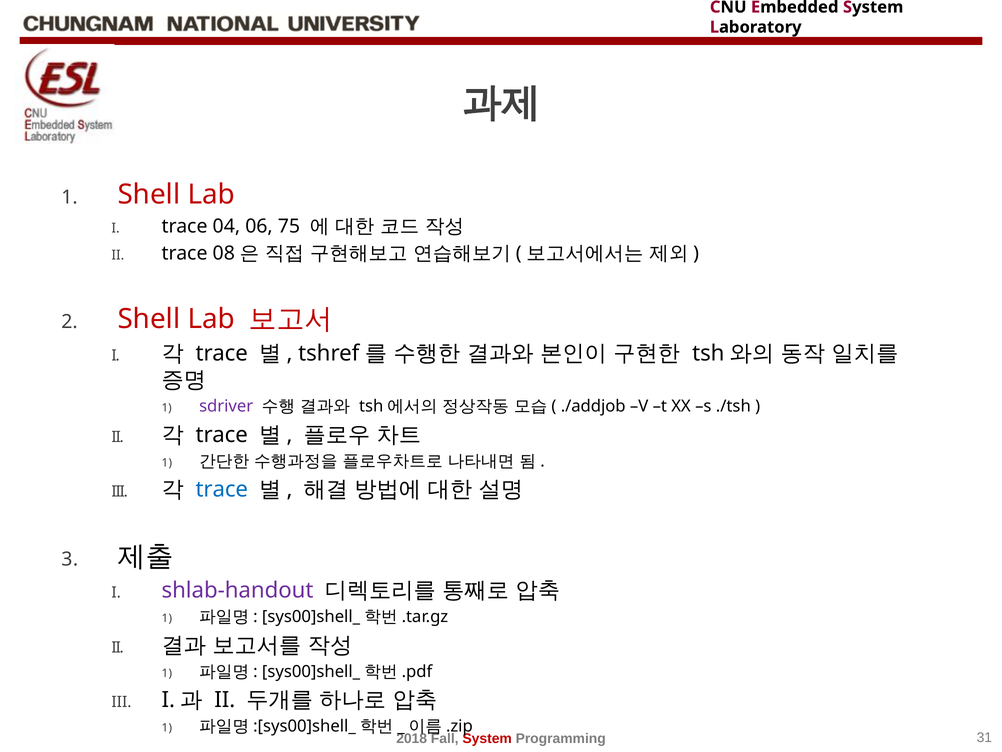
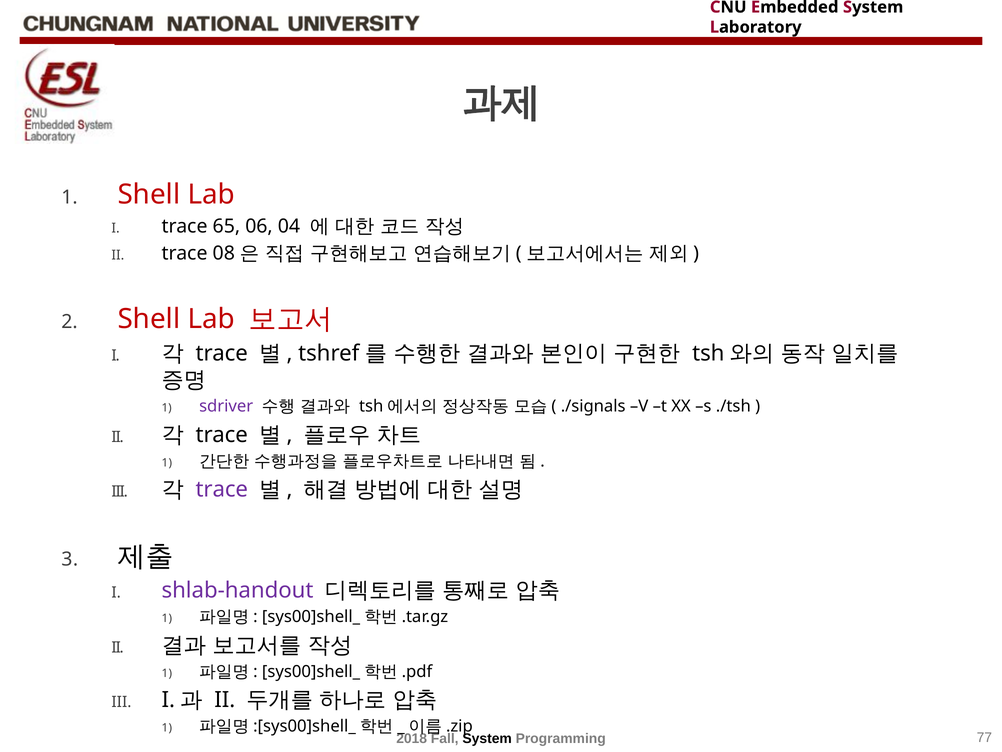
04: 04 -> 65
75: 75 -> 04
./addjob: ./addjob -> ./signals
trace at (222, 489) colour: blue -> purple
System at (487, 738) colour: red -> black
31: 31 -> 77
